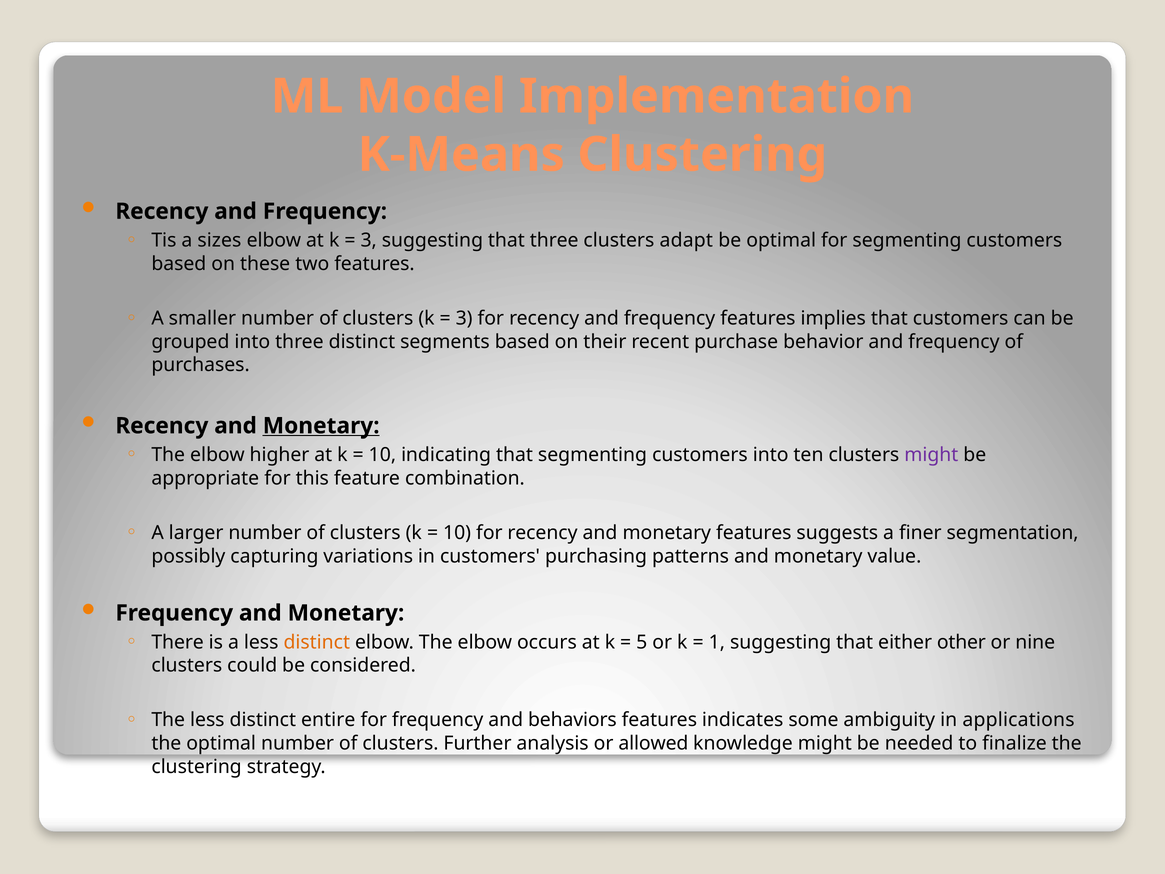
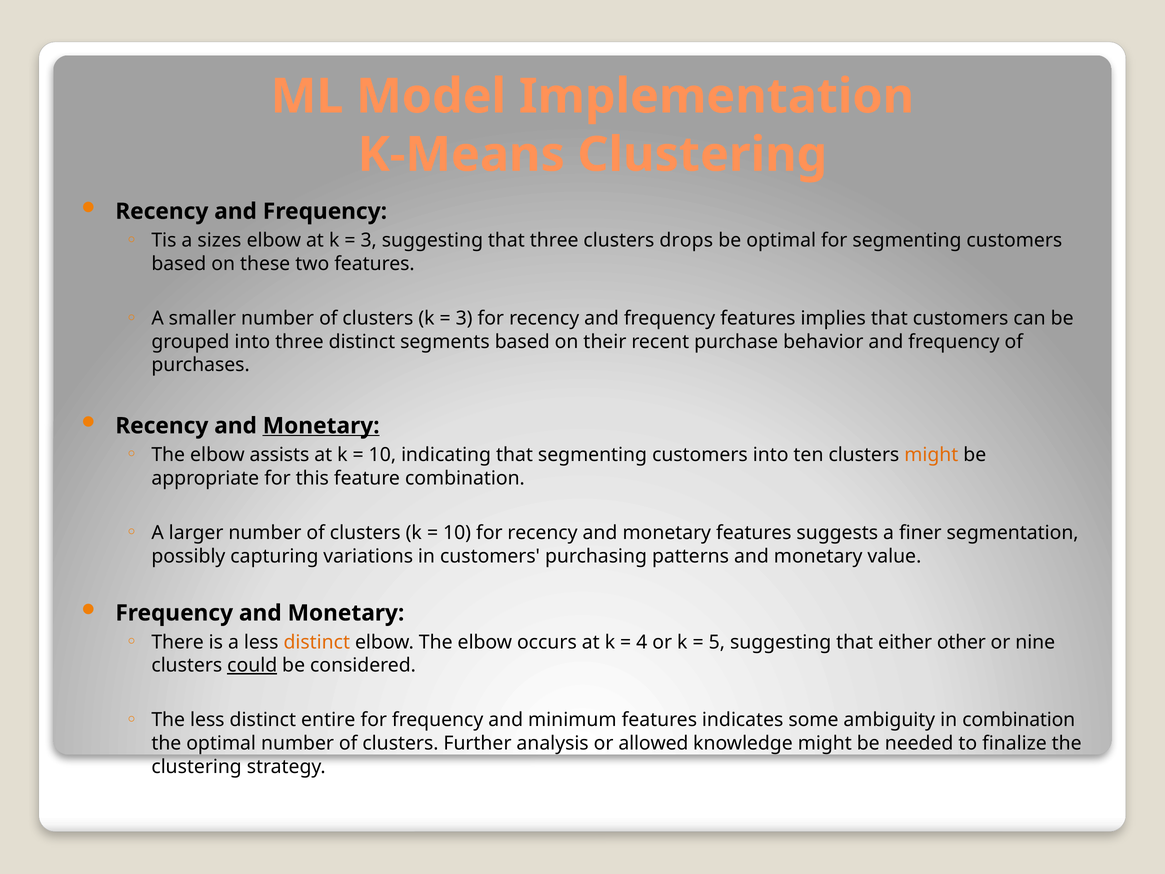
adapt: adapt -> drops
higher: higher -> assists
might at (931, 455) colour: purple -> orange
5: 5 -> 4
1: 1 -> 5
could underline: none -> present
behaviors: behaviors -> minimum
in applications: applications -> combination
